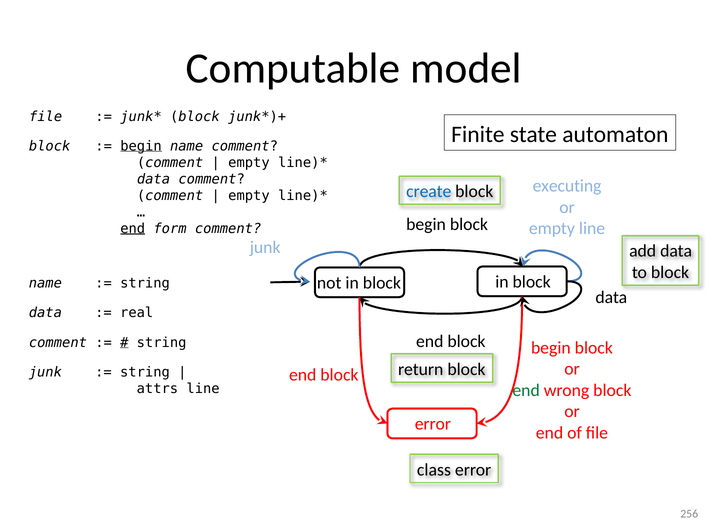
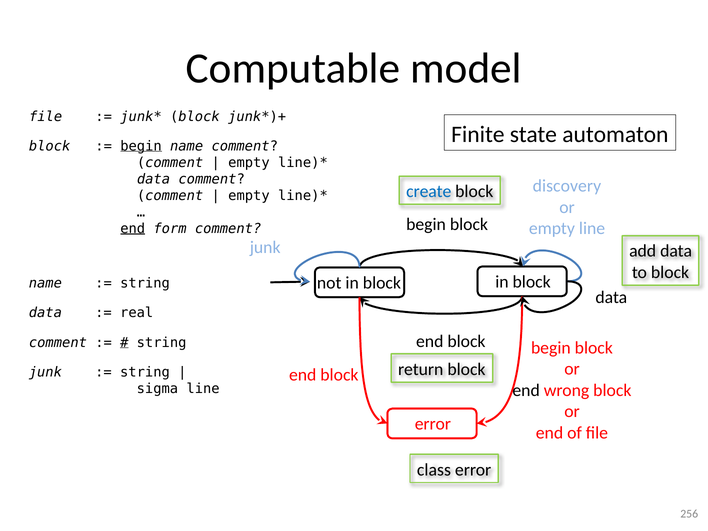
executing: executing -> discovery
attrs: attrs -> sigma
end at (526, 390) colour: green -> black
